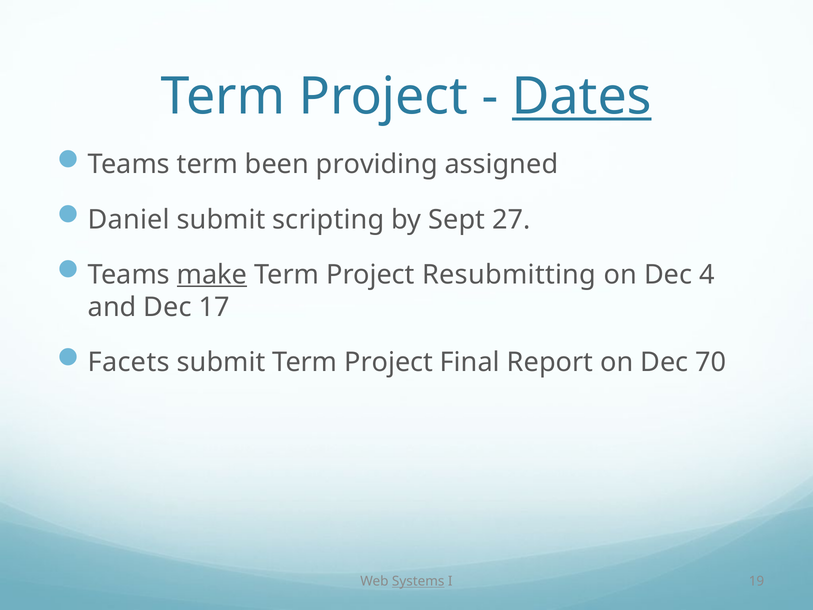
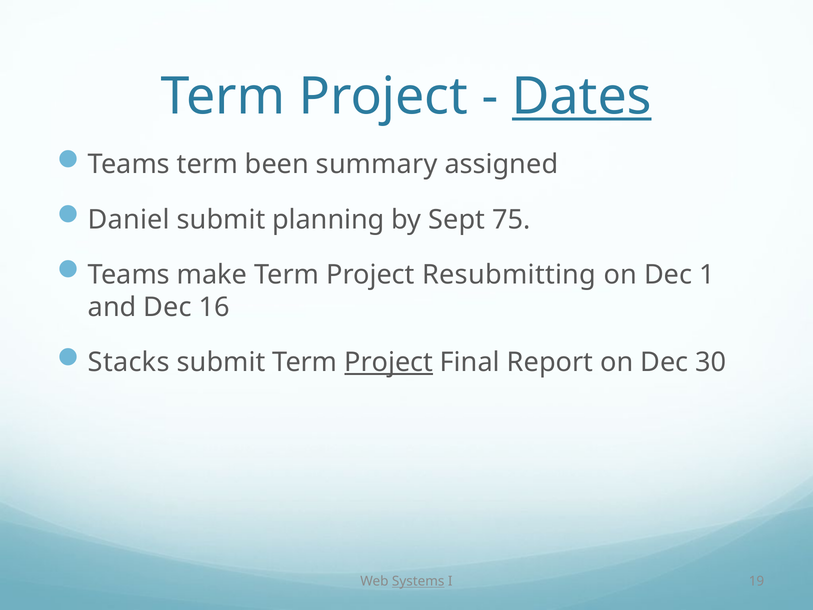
providing: providing -> summary
scripting: scripting -> planning
27: 27 -> 75
make underline: present -> none
4: 4 -> 1
17: 17 -> 16
Facets: Facets -> Stacks
Project at (389, 362) underline: none -> present
70: 70 -> 30
